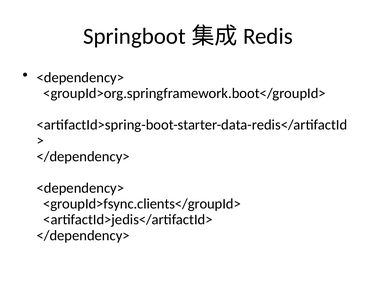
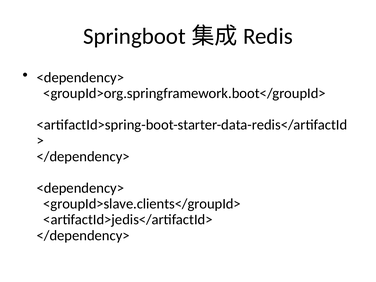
<groupId>fsync.clients</groupId>: <groupId>fsync.clients</groupId> -> <groupId>slave.clients</groupId>
